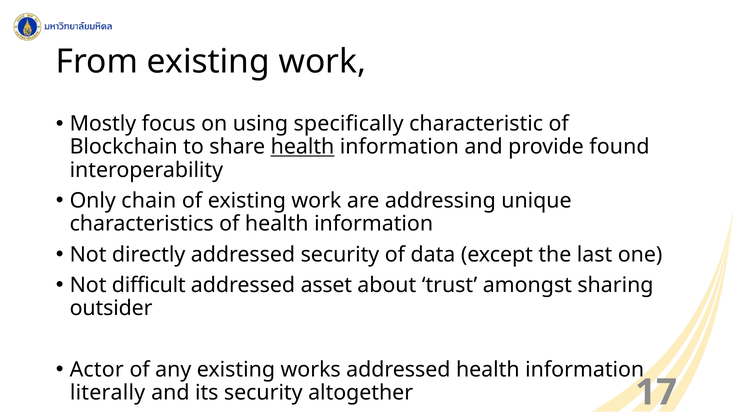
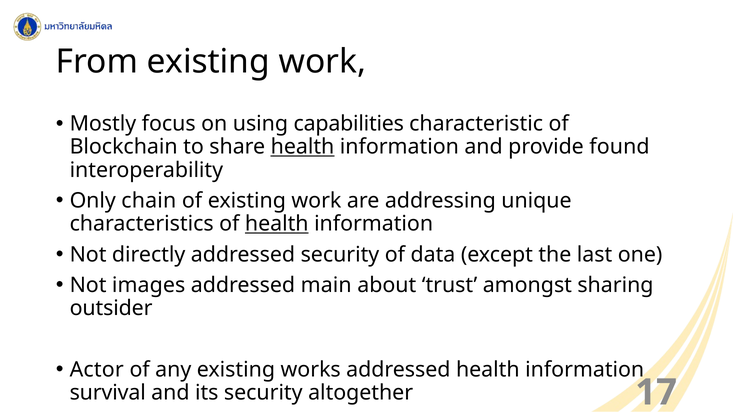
specifically: specifically -> capabilities
health at (277, 224) underline: none -> present
difficult: difficult -> images
asset: asset -> main
literally: literally -> survival
